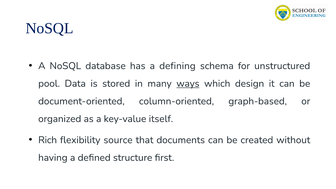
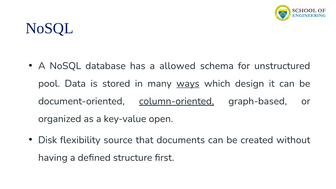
defining: defining -> allowed
column-oriented underline: none -> present
itself: itself -> open
Rich: Rich -> Disk
